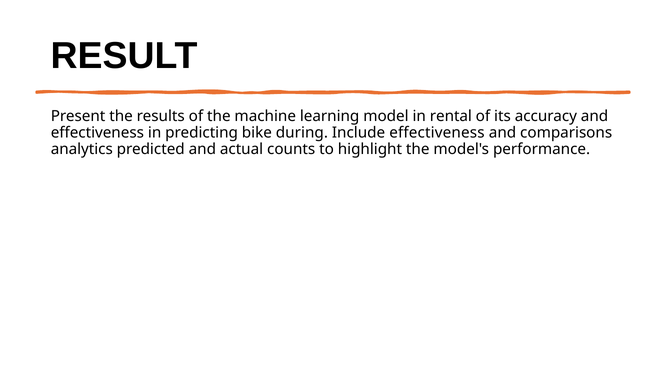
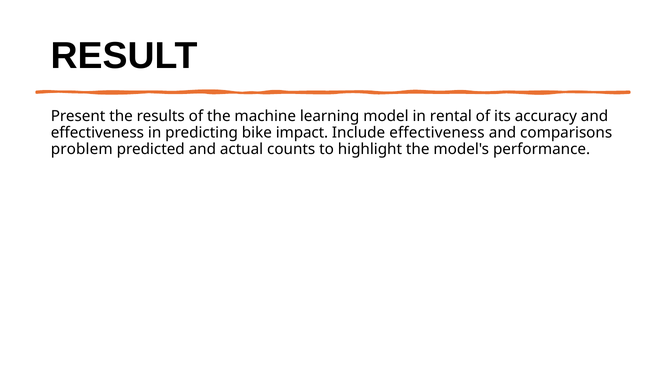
during: during -> impact
analytics: analytics -> problem
